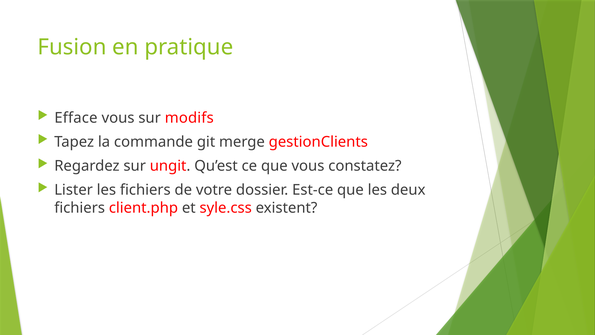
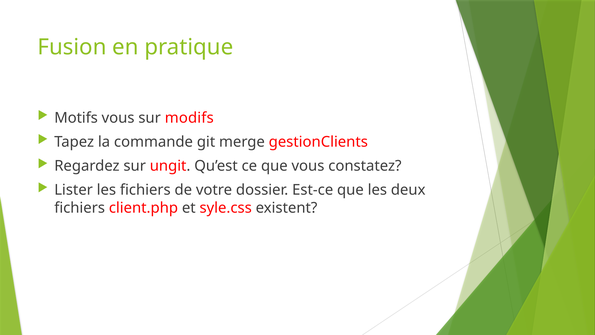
Efface: Efface -> Motifs
